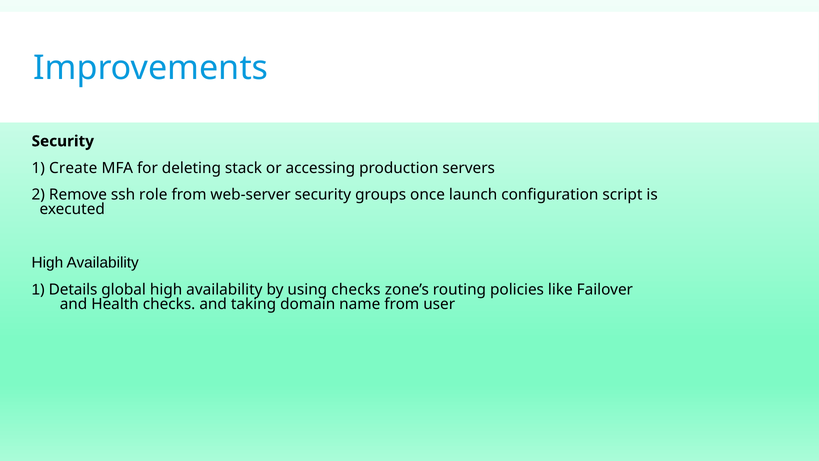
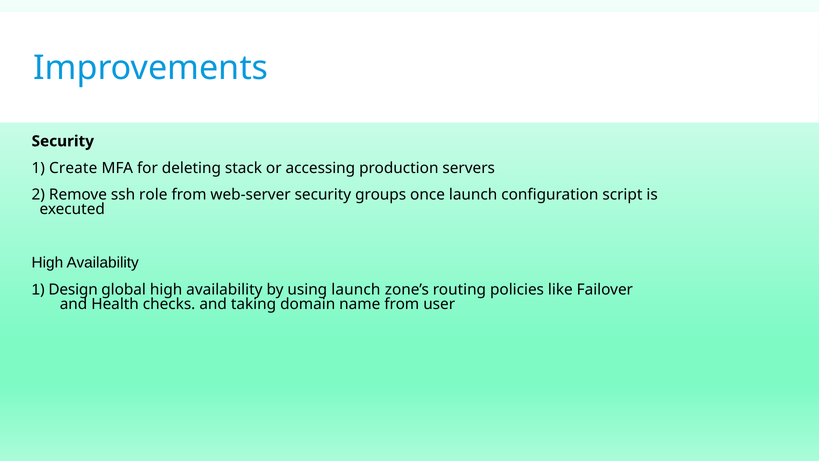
Details: Details -> Design
using checks: checks -> launch
